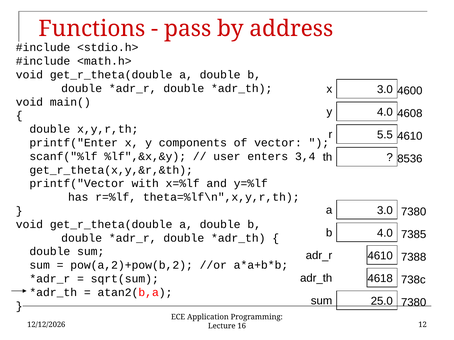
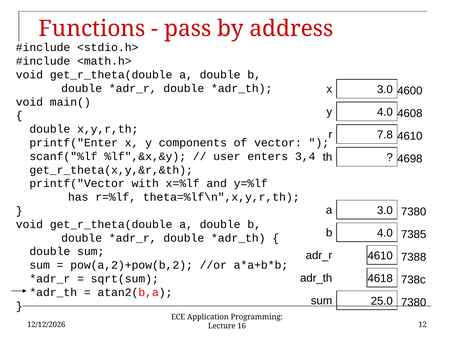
5.5: 5.5 -> 7.8
8536: 8536 -> 4698
